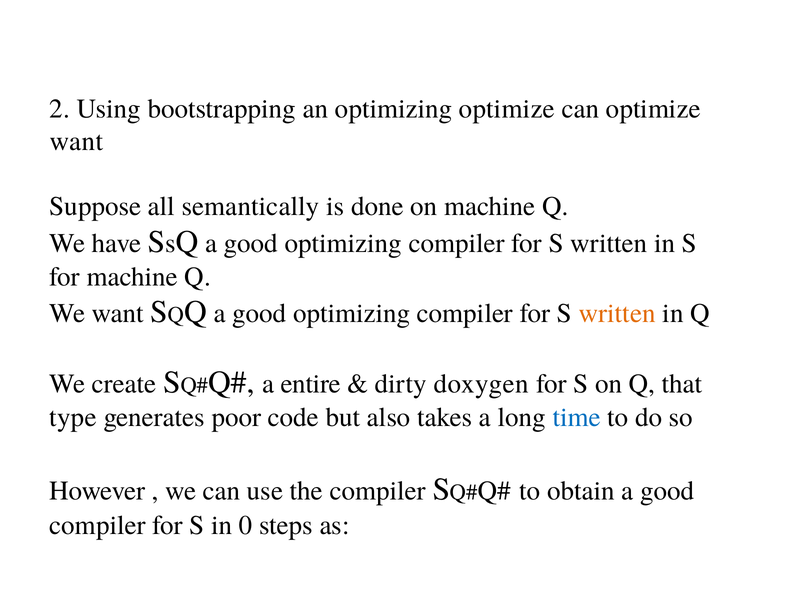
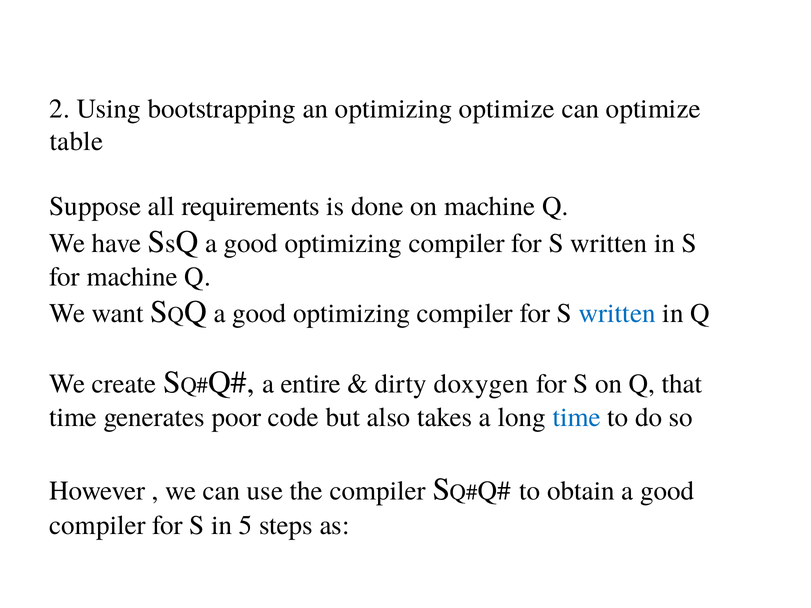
want at (76, 142): want -> table
semantically: semantically -> requirements
written at (617, 314) colour: orange -> blue
type at (73, 417): type -> time
0: 0 -> 5
